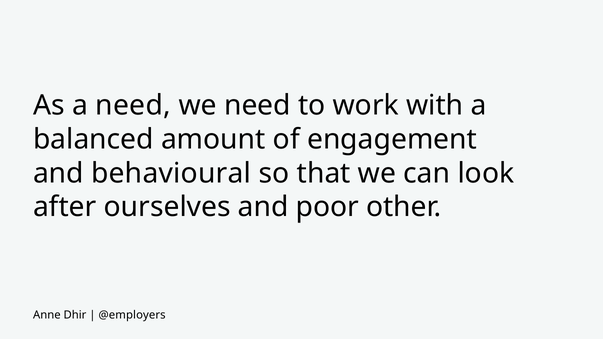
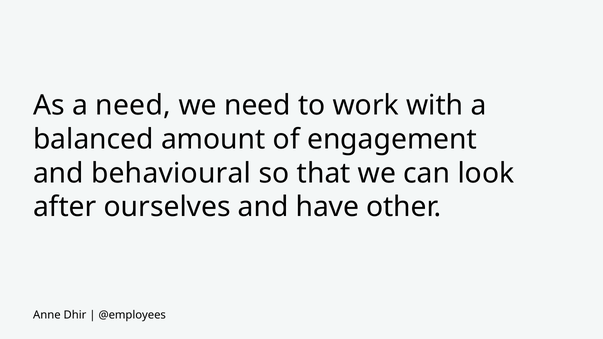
poor: poor -> have
@employers: @employers -> @employees
